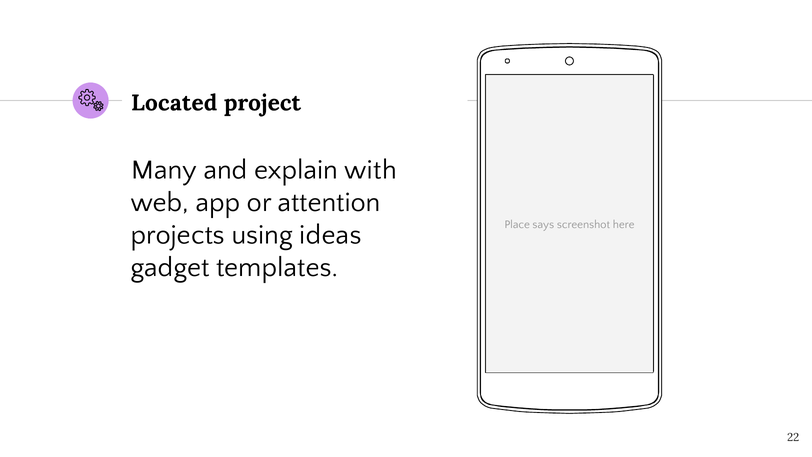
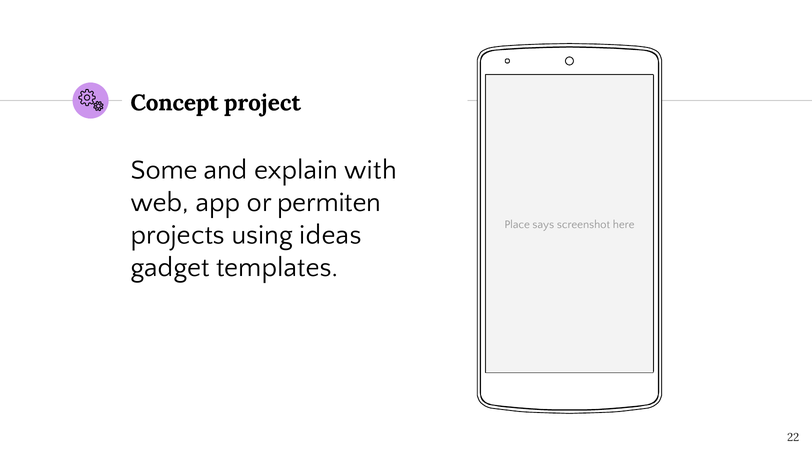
Located: Located -> Concept
Many: Many -> Some
attention: attention -> permiten
